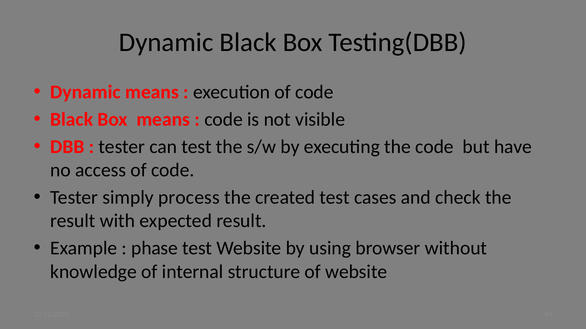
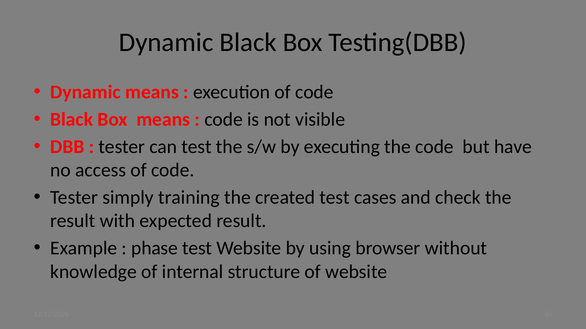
process: process -> training
